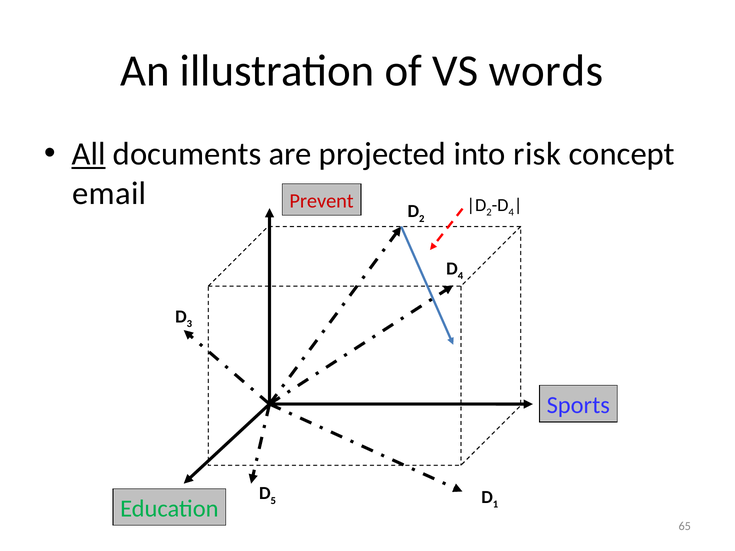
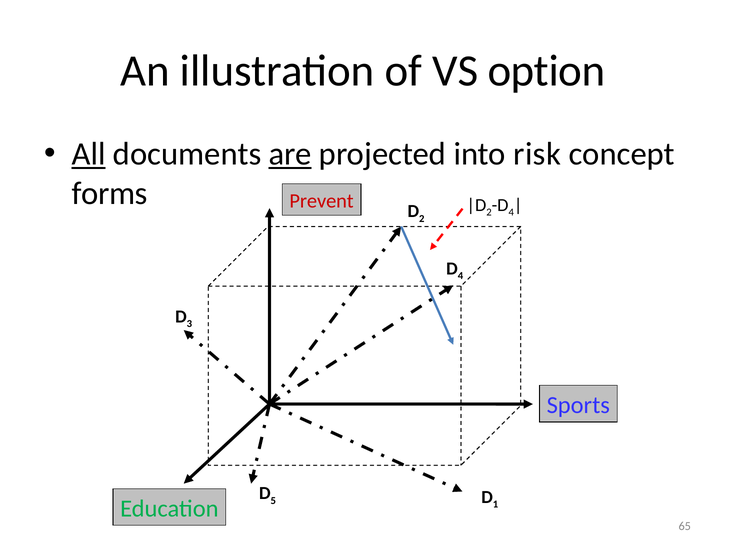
words: words -> option
are underline: none -> present
email: email -> forms
